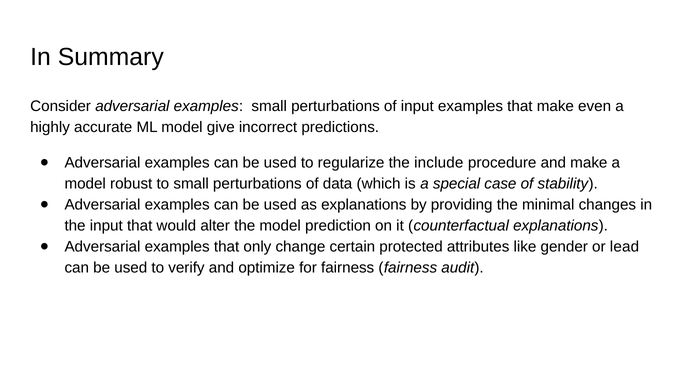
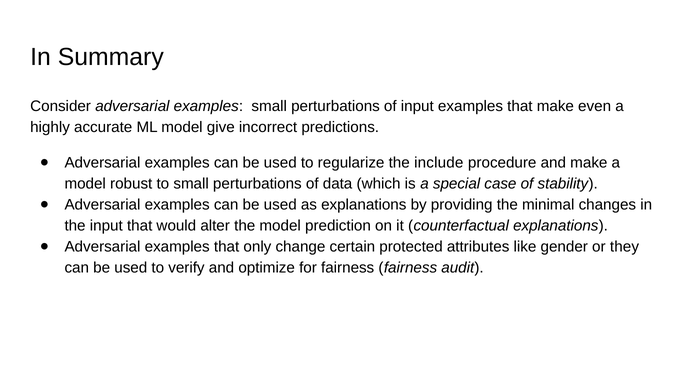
lead: lead -> they
